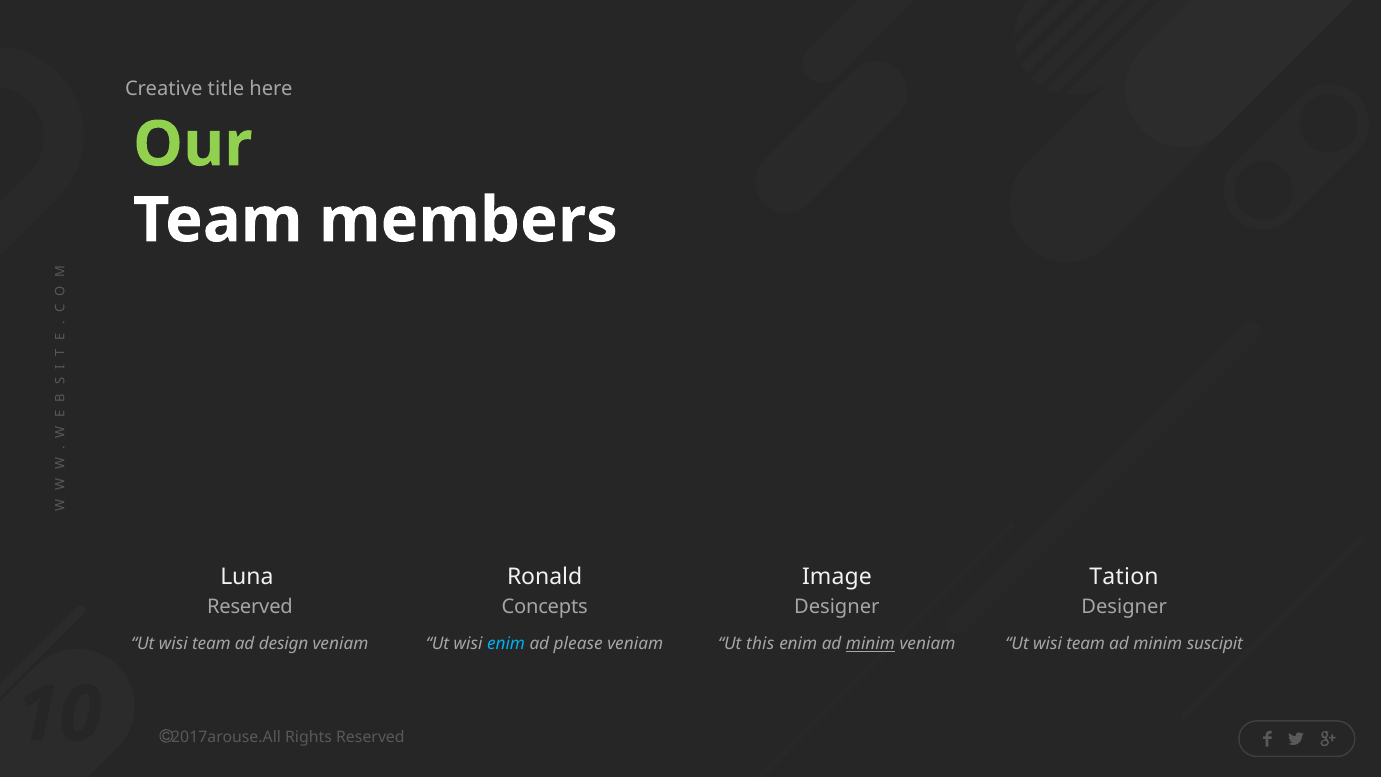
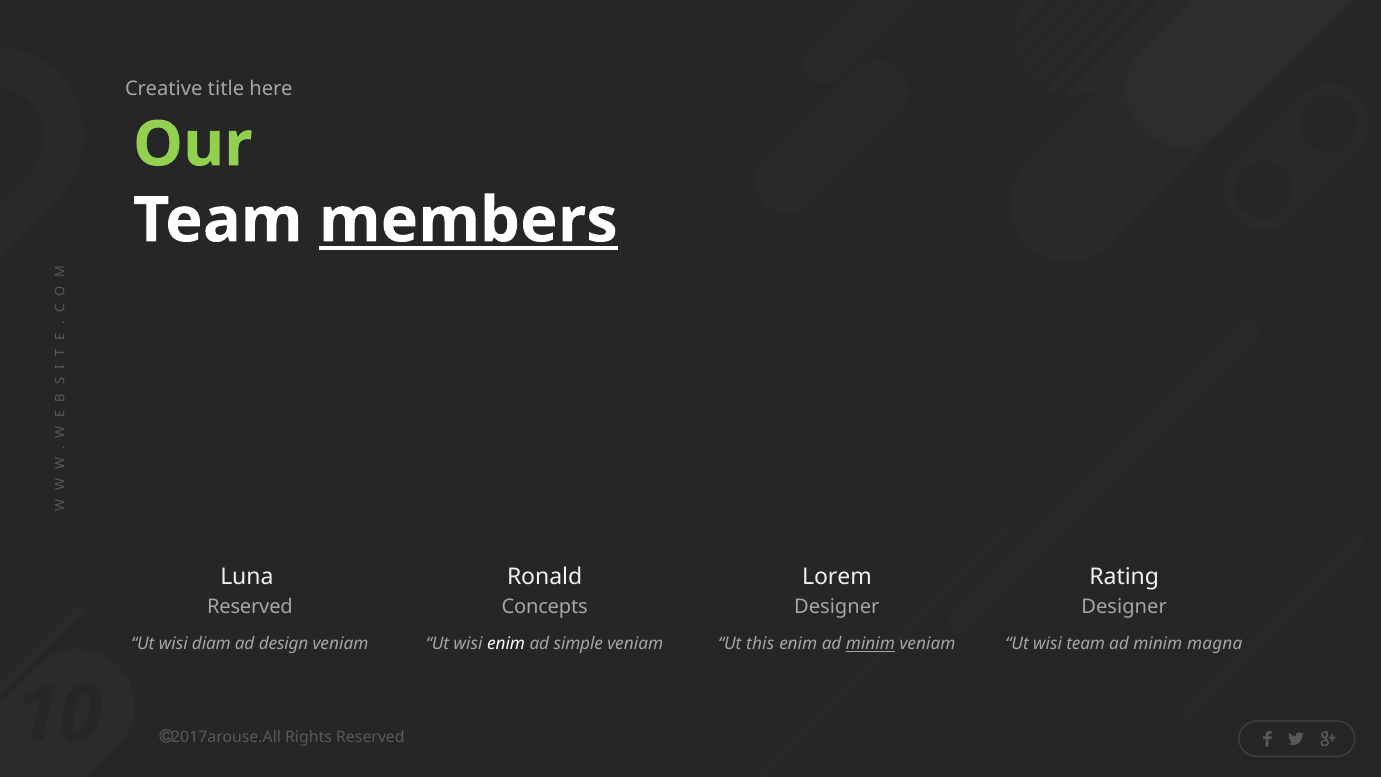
members underline: none -> present
Image: Image -> Lorem
Tation: Tation -> Rating
team at (211, 644): team -> diam
enim at (506, 644) colour: light blue -> white
please: please -> simple
suscipit: suscipit -> magna
